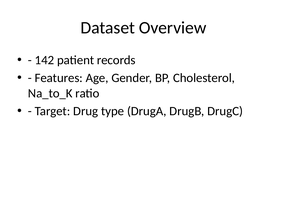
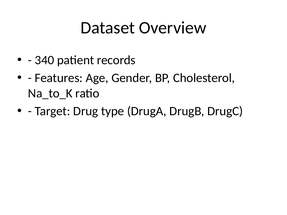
142: 142 -> 340
